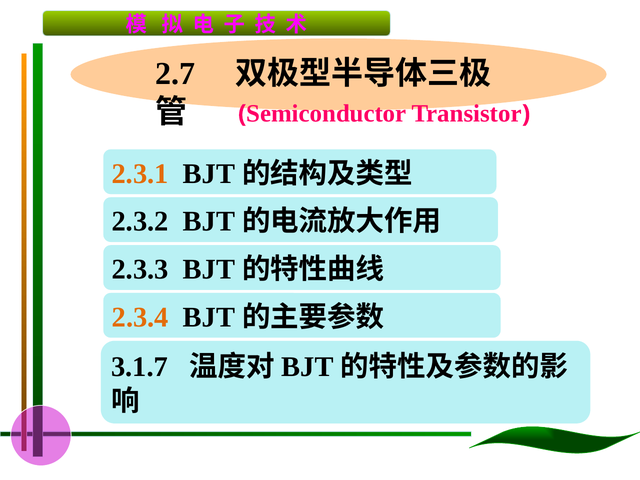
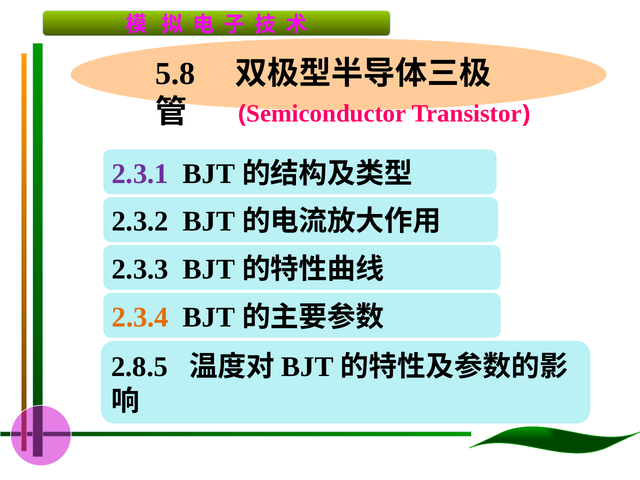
2.7: 2.7 -> 5.8
2.3.1 colour: orange -> purple
3.1.7: 3.1.7 -> 2.8.5
